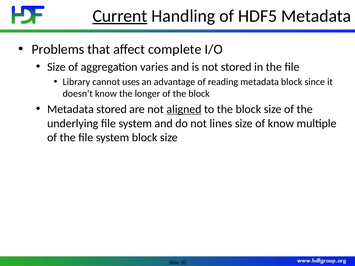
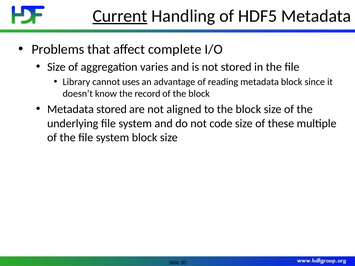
longer: longer -> record
aligned underline: present -> none
lines: lines -> code
of know: know -> these
